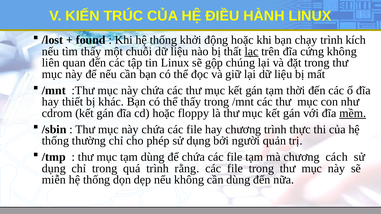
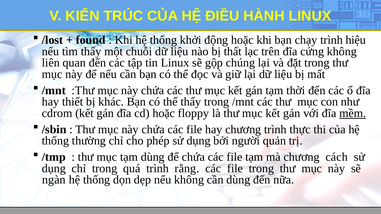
kích: kích -> hiệu
lạc underline: present -> none
miễn: miễn -> ngàn
